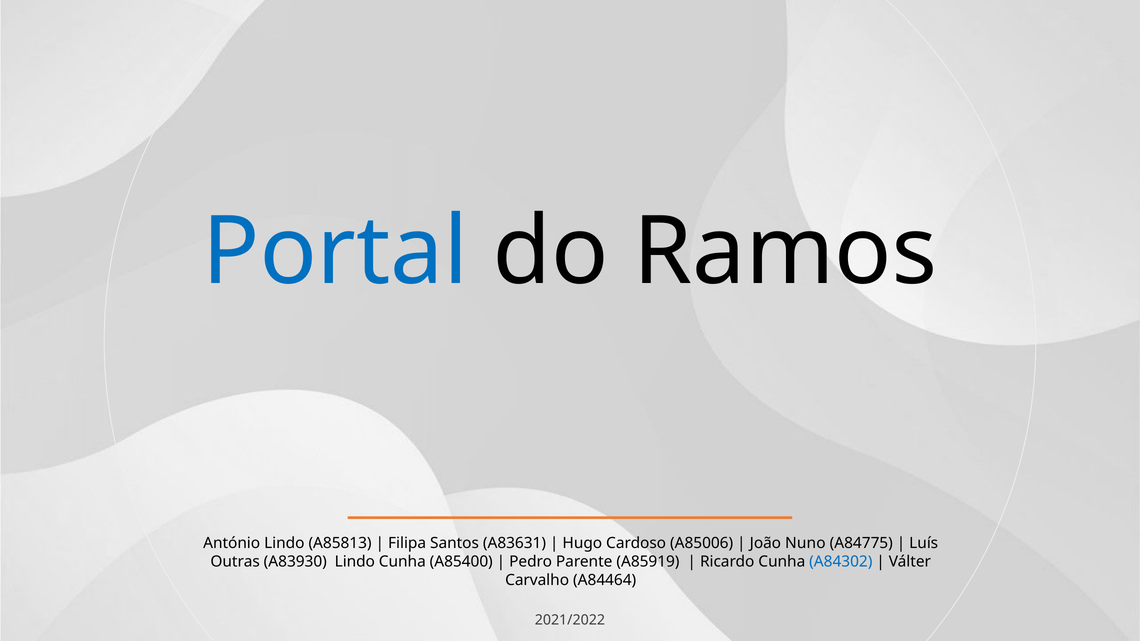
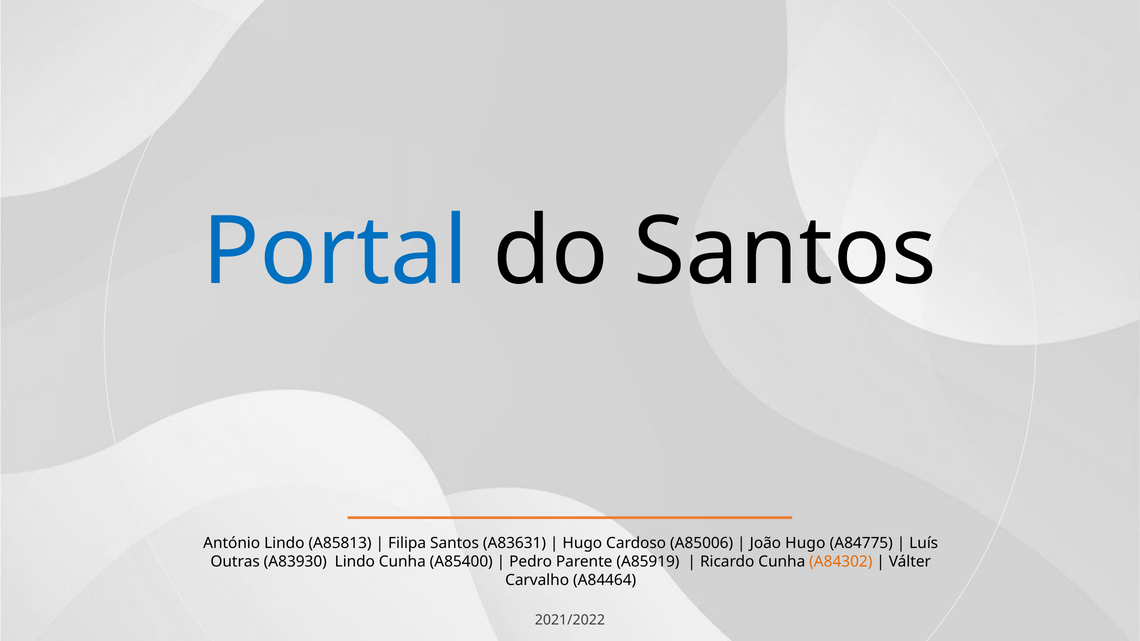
do Ramos: Ramos -> Santos
João Nuno: Nuno -> Hugo
A84302 colour: blue -> orange
